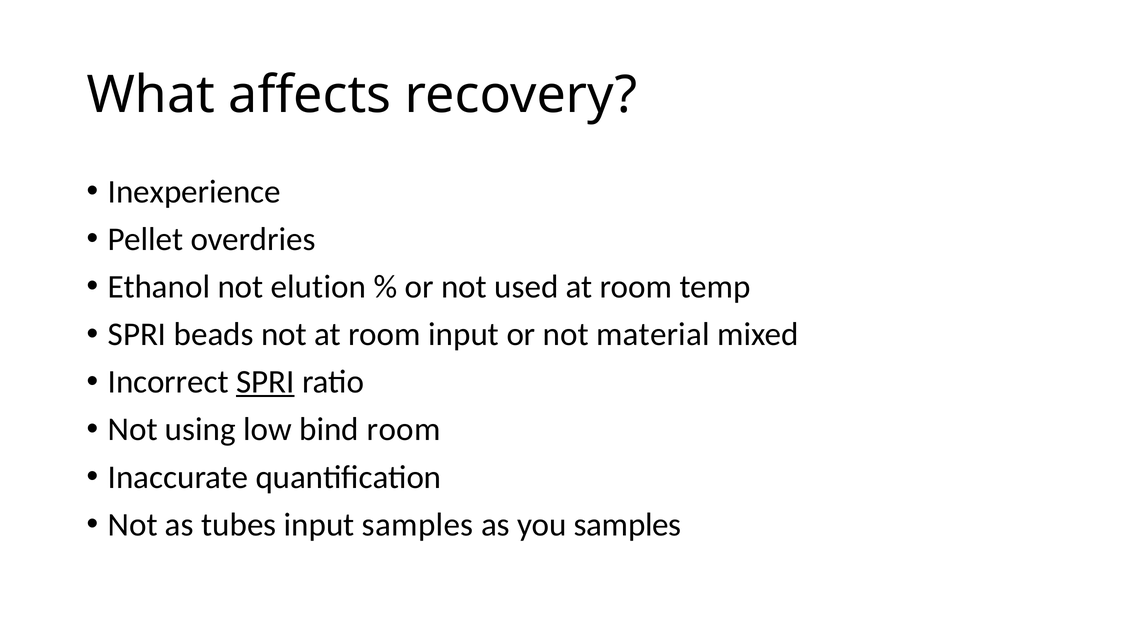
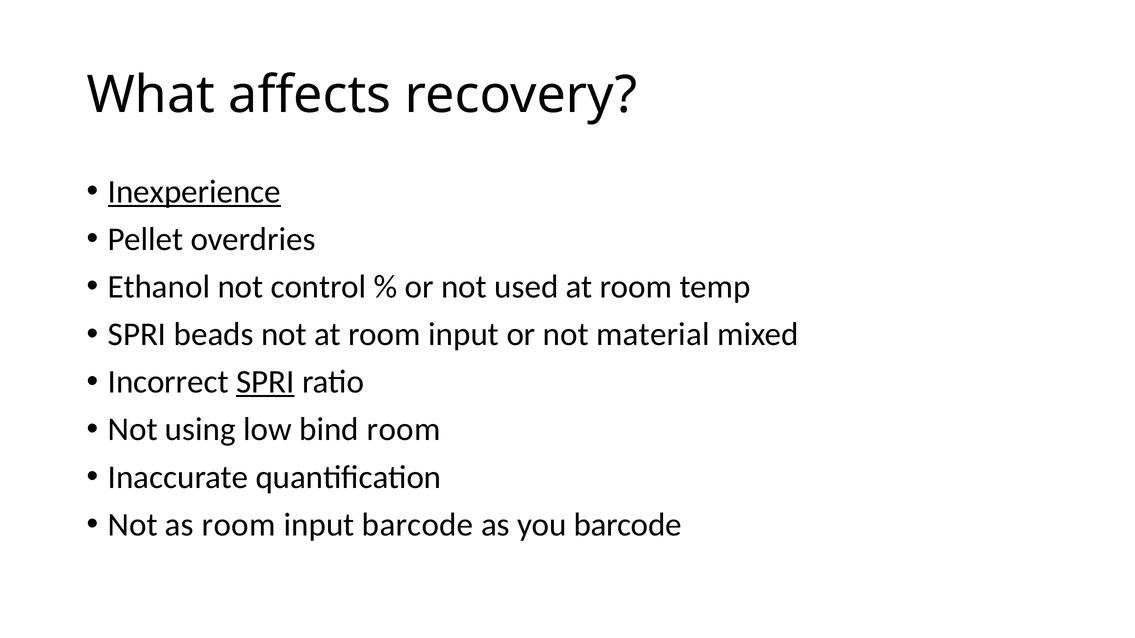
Inexperience underline: none -> present
elution: elution -> control
as tubes: tubes -> room
input samples: samples -> barcode
you samples: samples -> barcode
